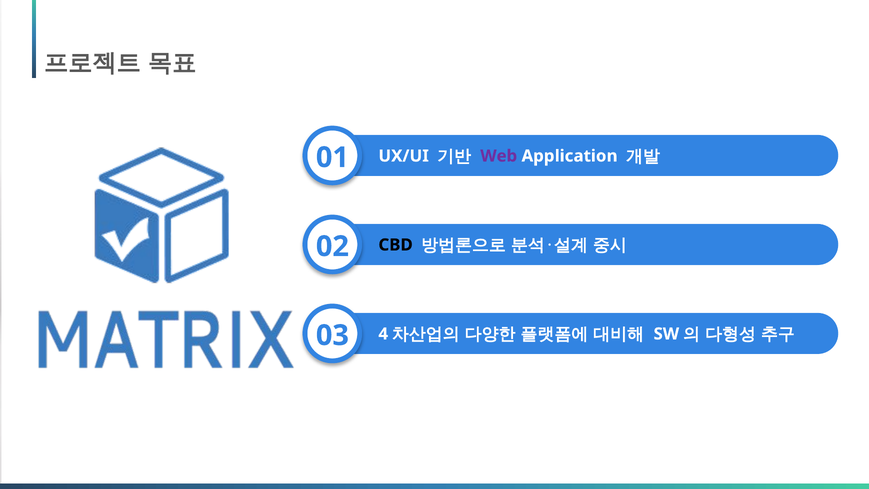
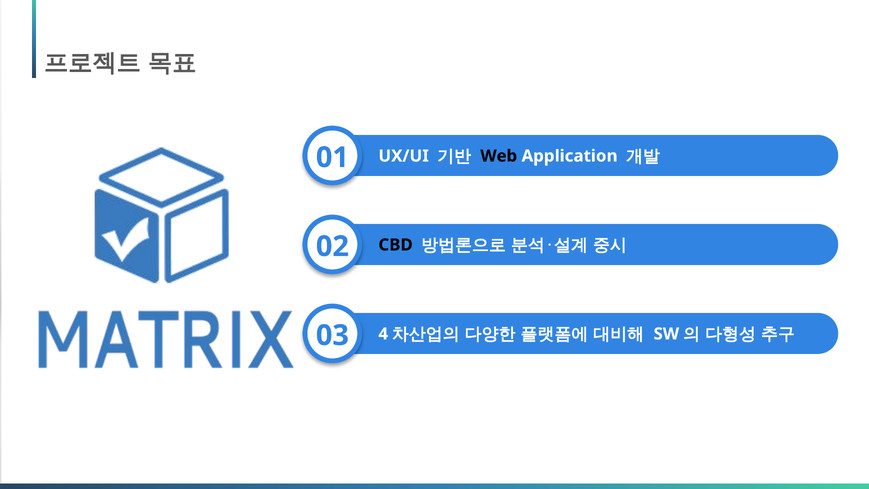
Web colour: purple -> black
